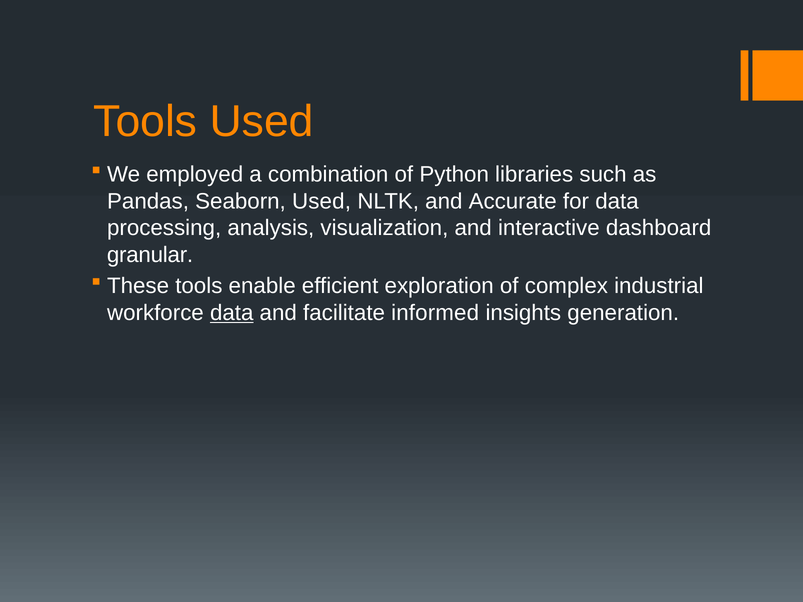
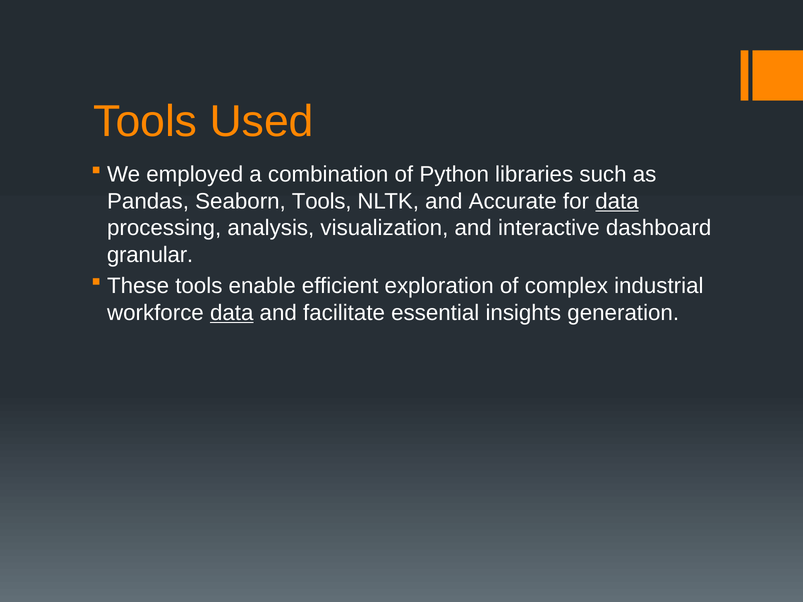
Seaborn Used: Used -> Tools
data at (617, 201) underline: none -> present
informed: informed -> essential
